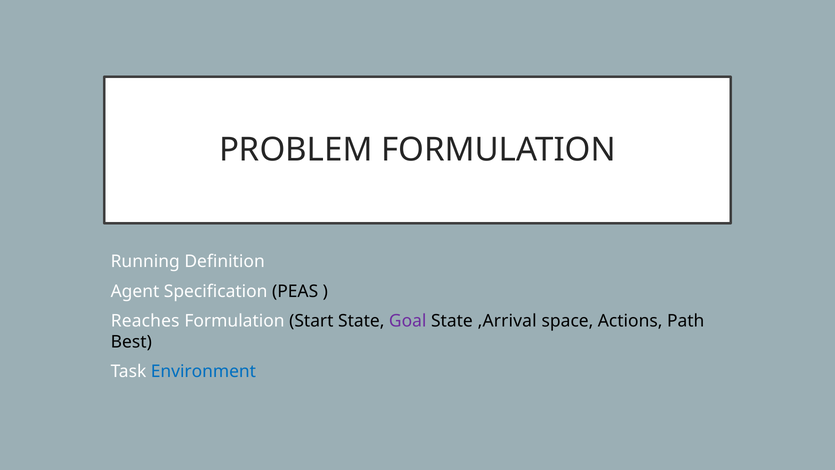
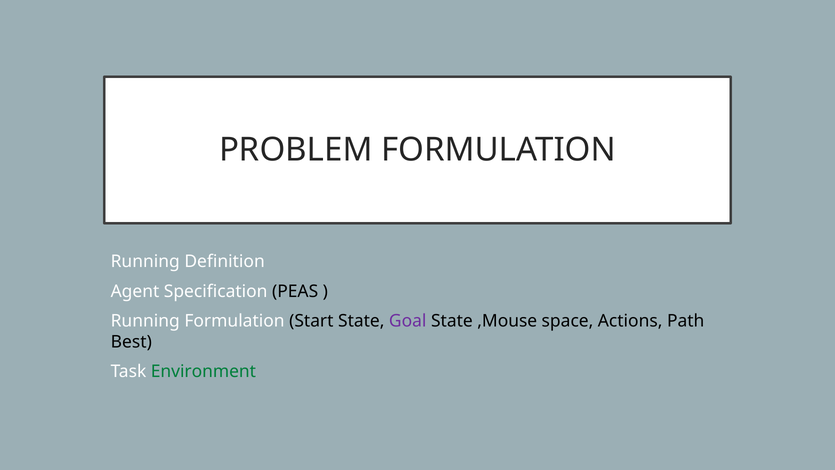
Reaches at (145, 321): Reaches -> Running
,Arrival: ,Arrival -> ,Mouse
Environment colour: blue -> green
